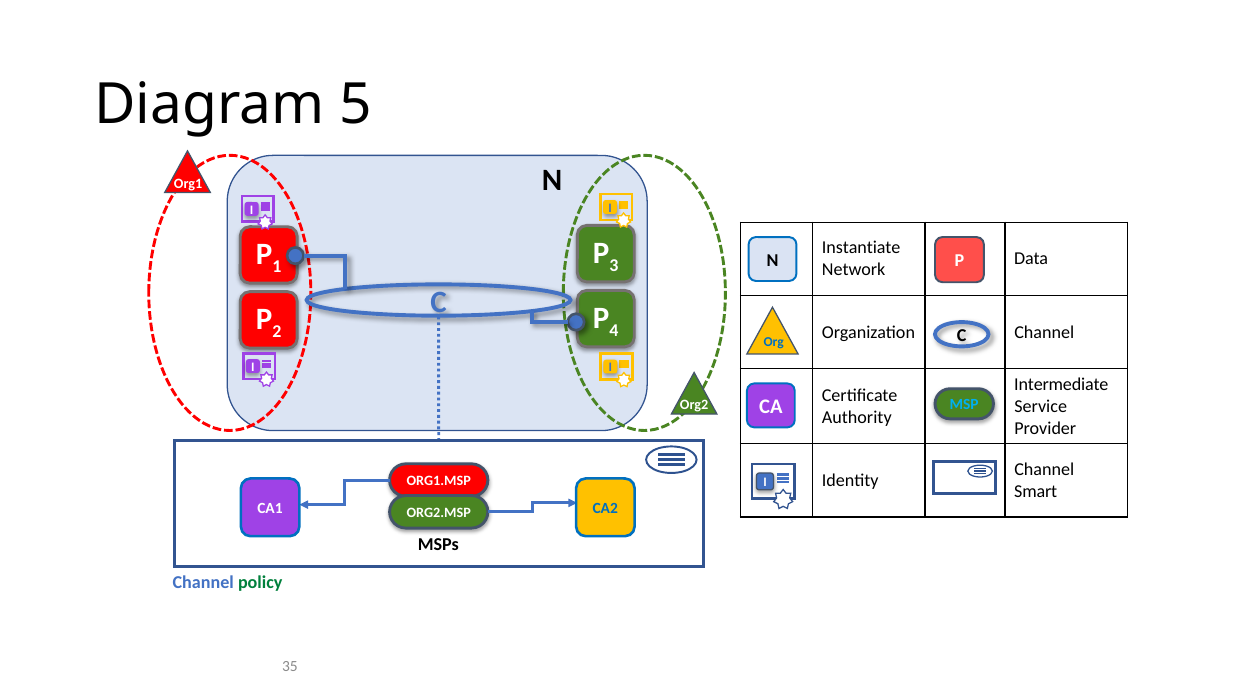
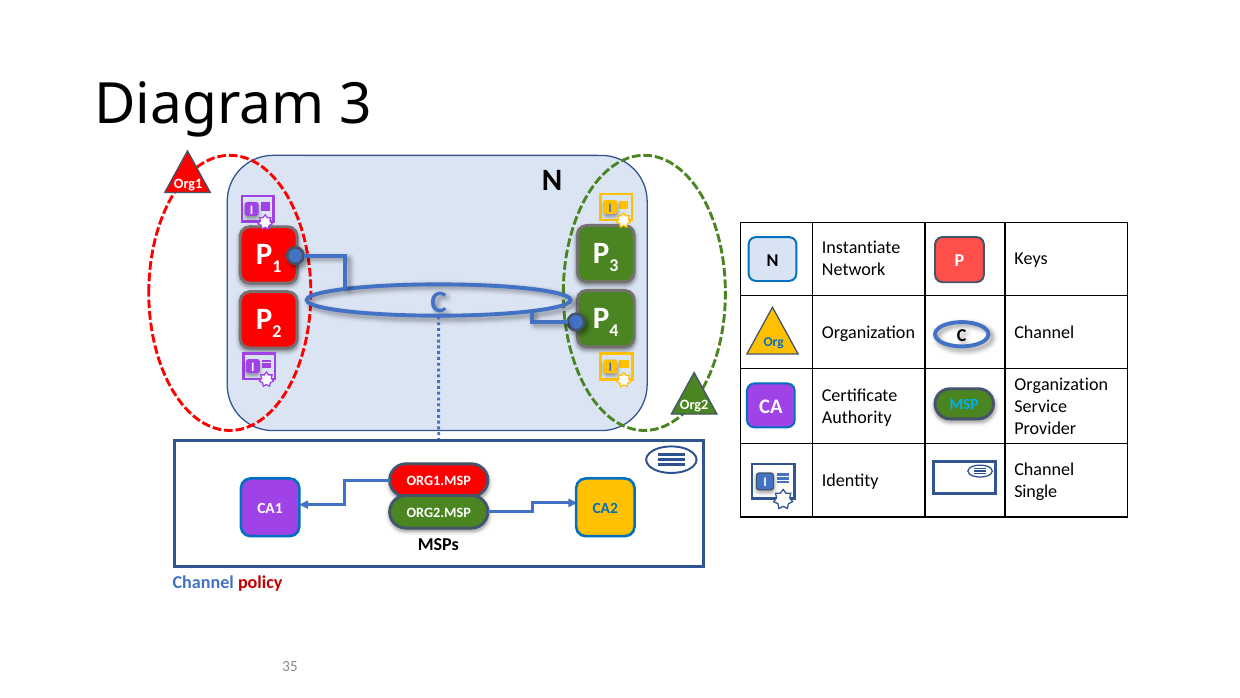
Diagram 5: 5 -> 3
Data: Data -> Keys
Intermediate at (1061, 384): Intermediate -> Organization
Smart: Smart -> Single
policy colour: green -> red
